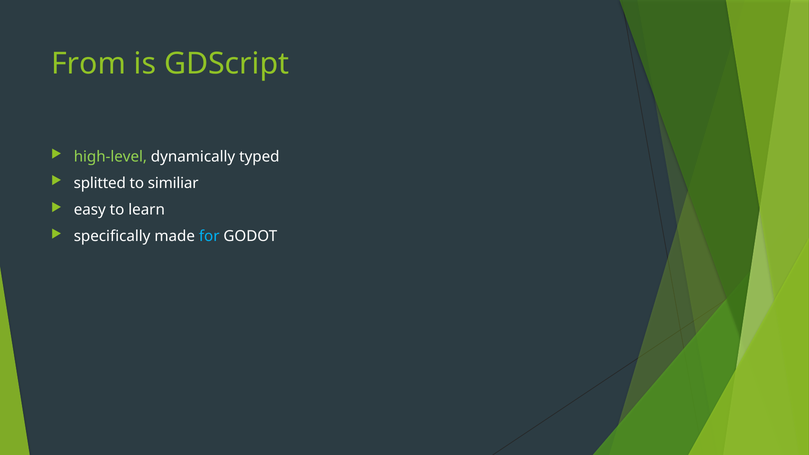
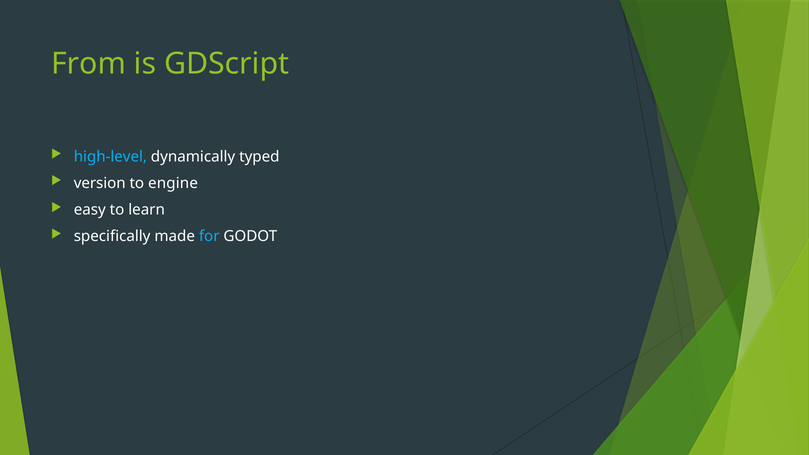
high-level colour: light green -> light blue
splitted: splitted -> version
similiar: similiar -> engine
